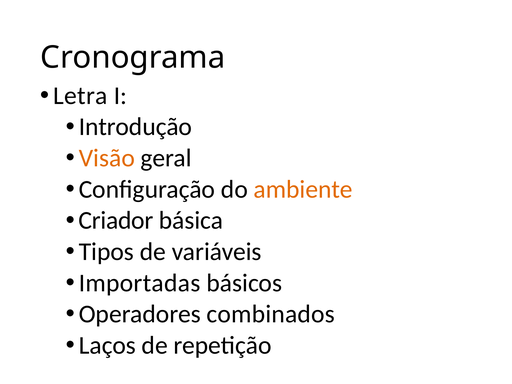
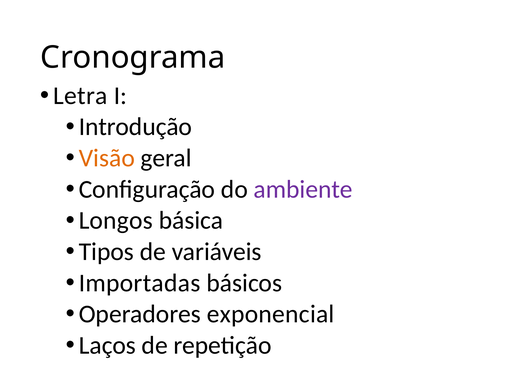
ambiente colour: orange -> purple
Criador: Criador -> Longos
combinados: combinados -> exponencial
